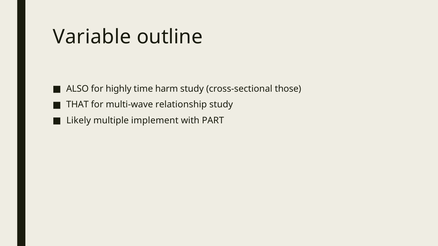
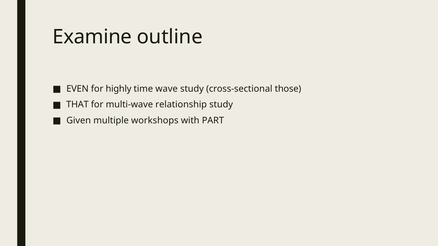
Variable: Variable -> Examine
ALSO: ALSO -> EVEN
harm: harm -> wave
Likely: Likely -> Given
implement: implement -> workshops
